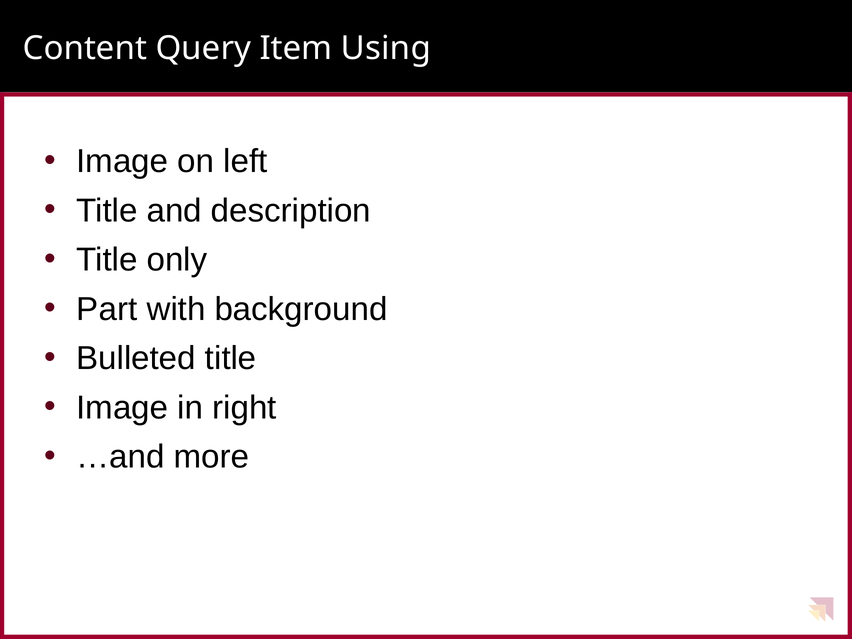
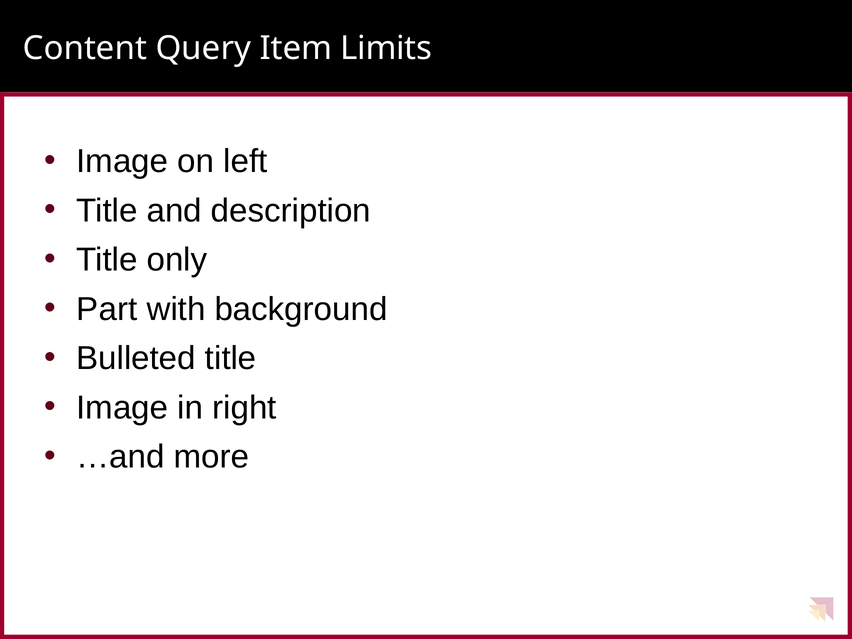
Using: Using -> Limits
